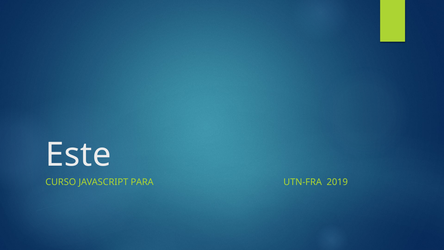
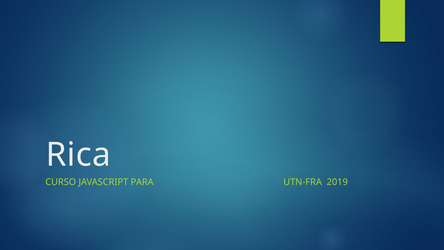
Este: Este -> Rica
